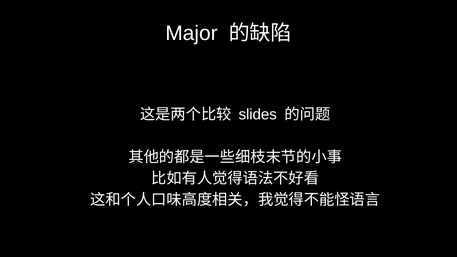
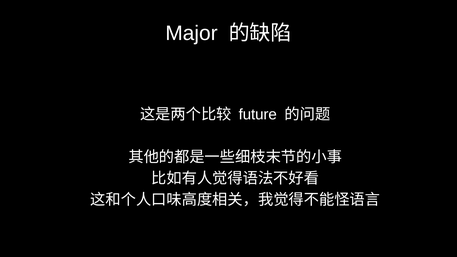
slides: slides -> future
